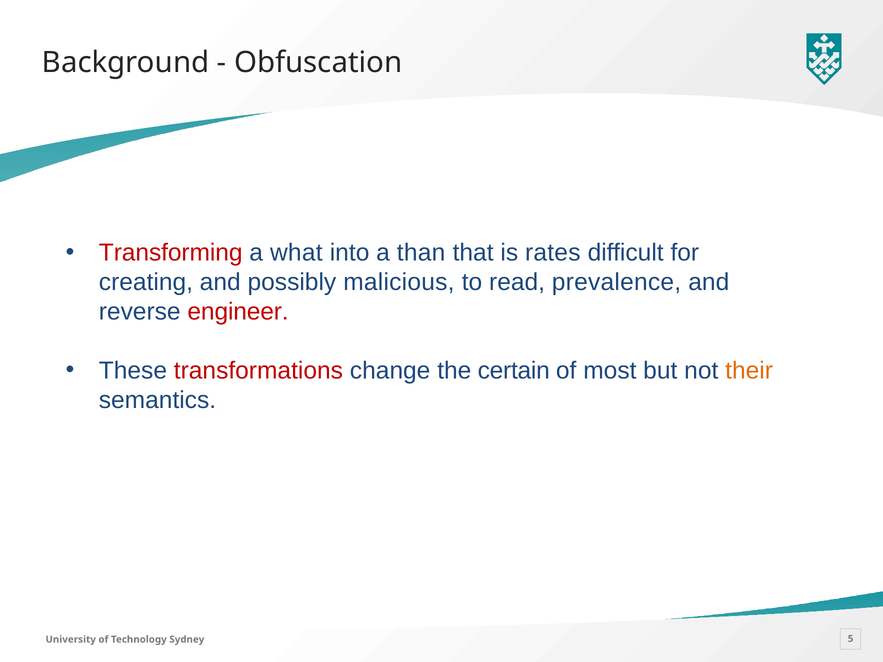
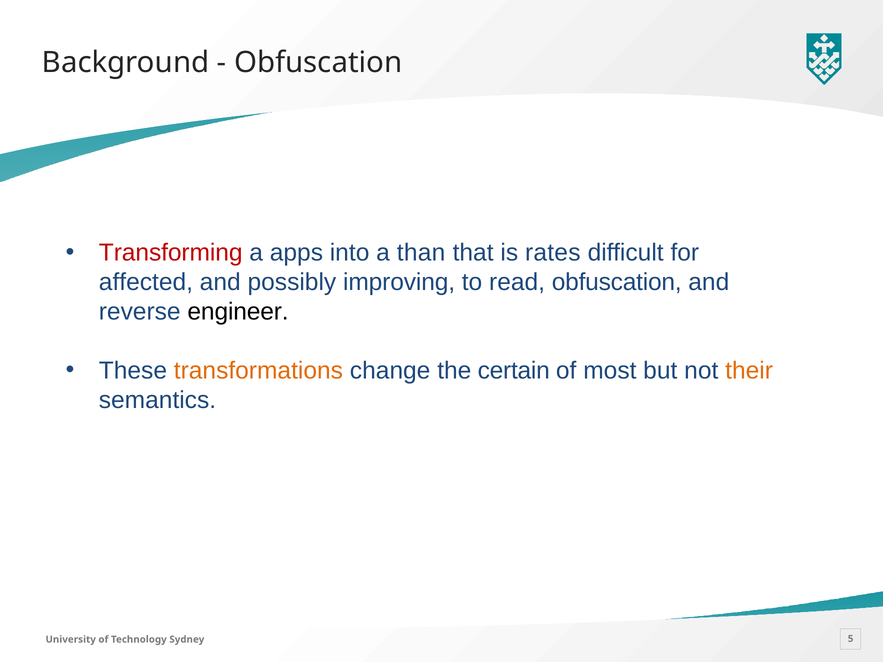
what: what -> apps
creating: creating -> affected
malicious: malicious -> improving
read prevalence: prevalence -> obfuscation
engineer colour: red -> black
transformations colour: red -> orange
